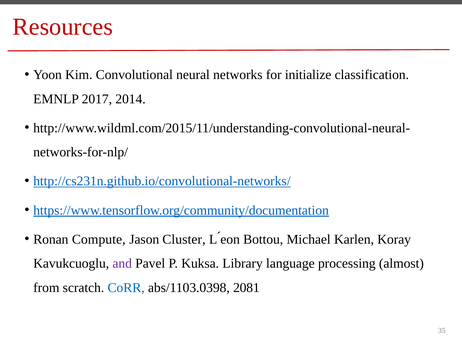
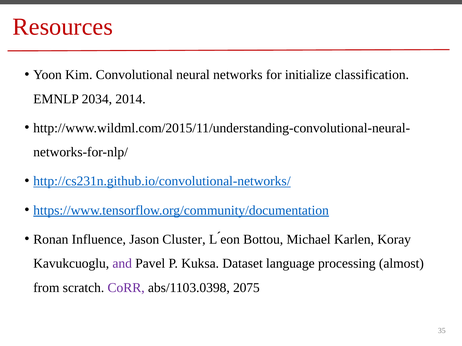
2017: 2017 -> 2034
Compute: Compute -> Influence
Library: Library -> Dataset
CoRR colour: blue -> purple
2081: 2081 -> 2075
